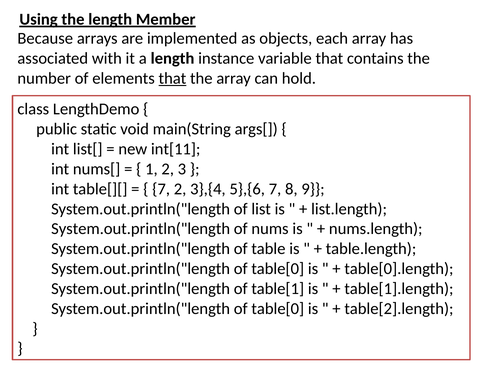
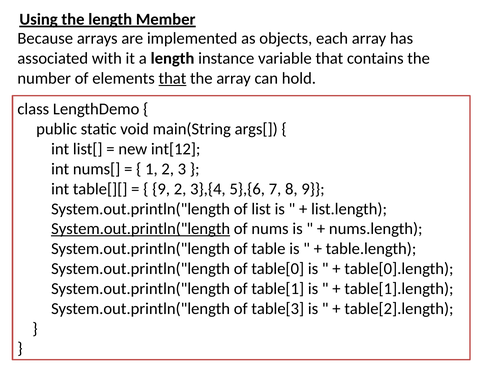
int[11: int[11 -> int[12
7 at (161, 189): 7 -> 9
System.out.println("length at (141, 229) underline: none -> present
table[0 at (278, 309): table[0 -> table[3
